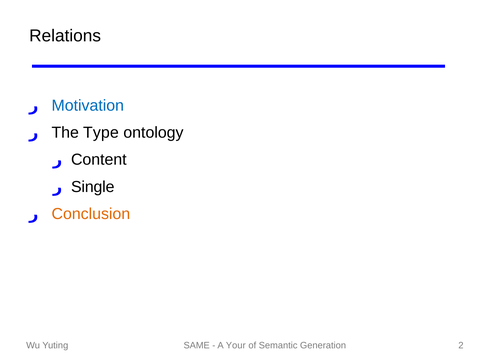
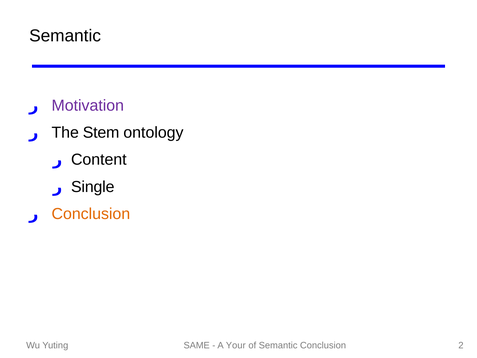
Relations at (65, 36): Relations -> Semantic
Motivation colour: blue -> purple
Type: Type -> Stem
Semantic Generation: Generation -> Conclusion
